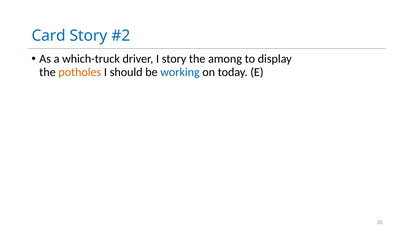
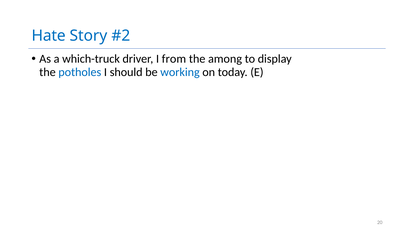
Card: Card -> Hate
I story: story -> from
potholes colour: orange -> blue
